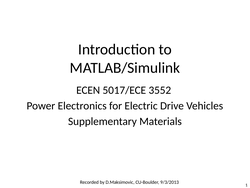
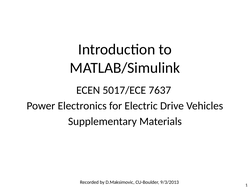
3552: 3552 -> 7637
